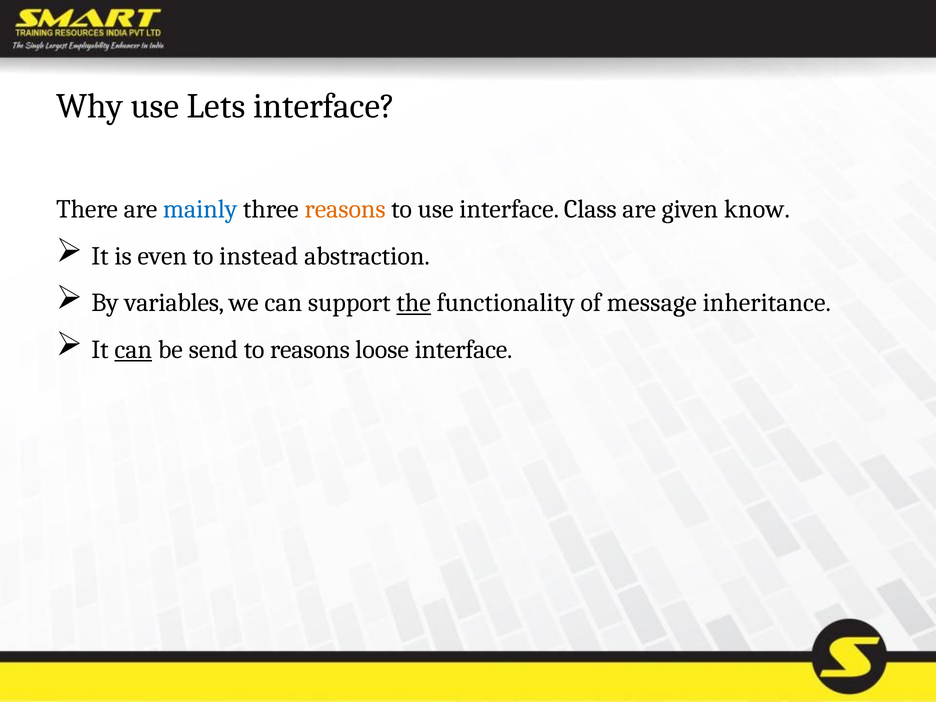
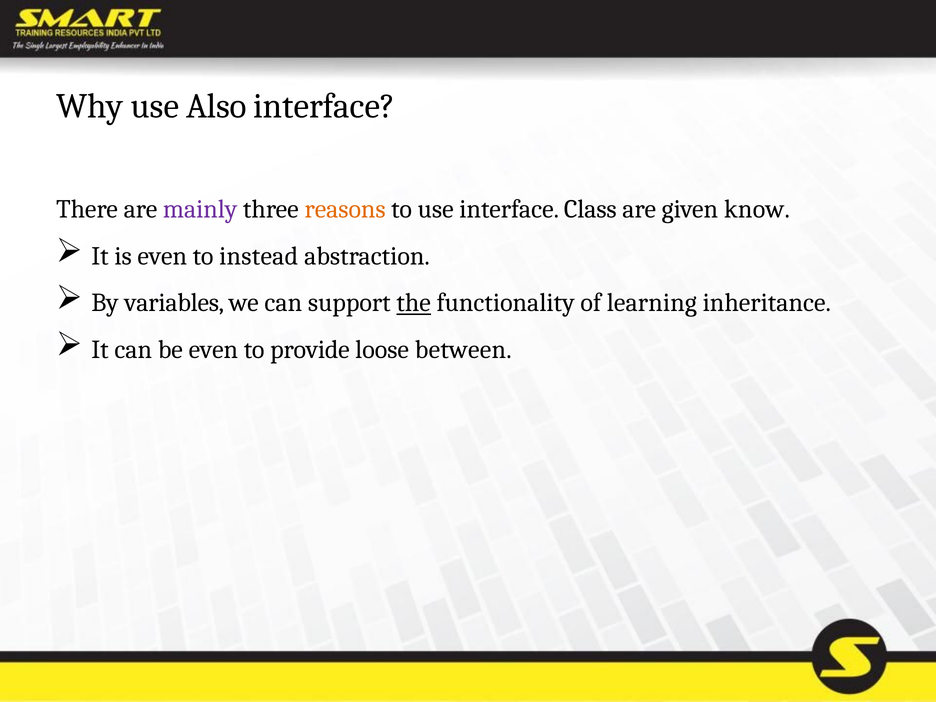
Lets: Lets -> Also
mainly colour: blue -> purple
message: message -> learning
can at (133, 350) underline: present -> none
be send: send -> even
to reasons: reasons -> provide
loose interface: interface -> between
